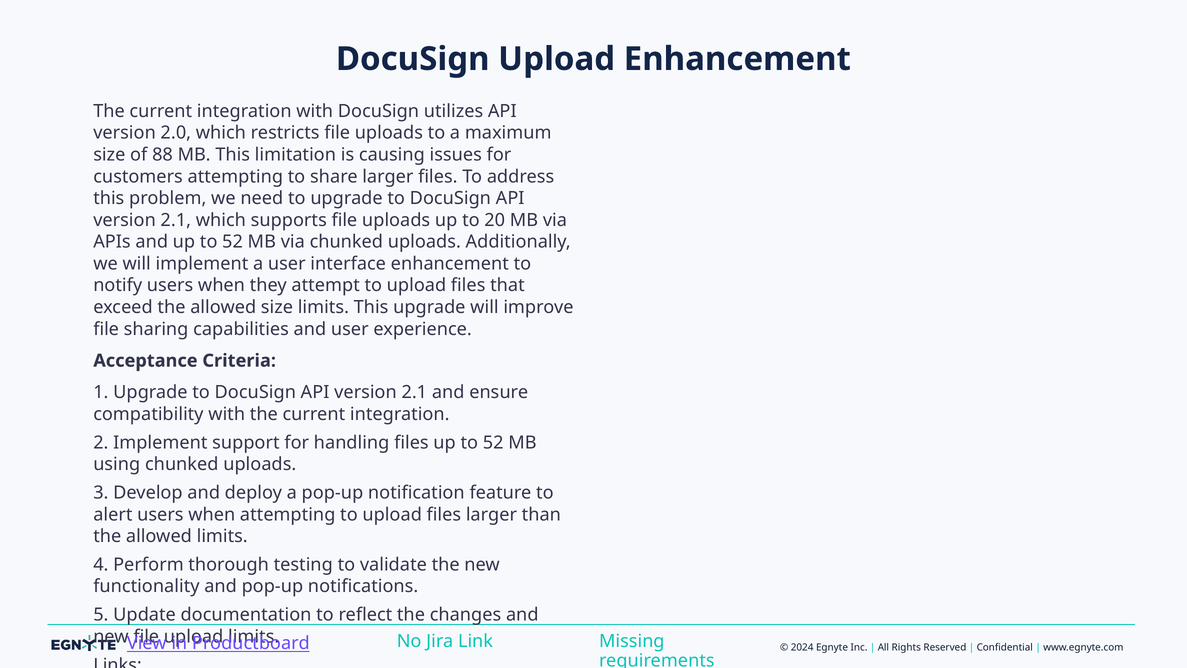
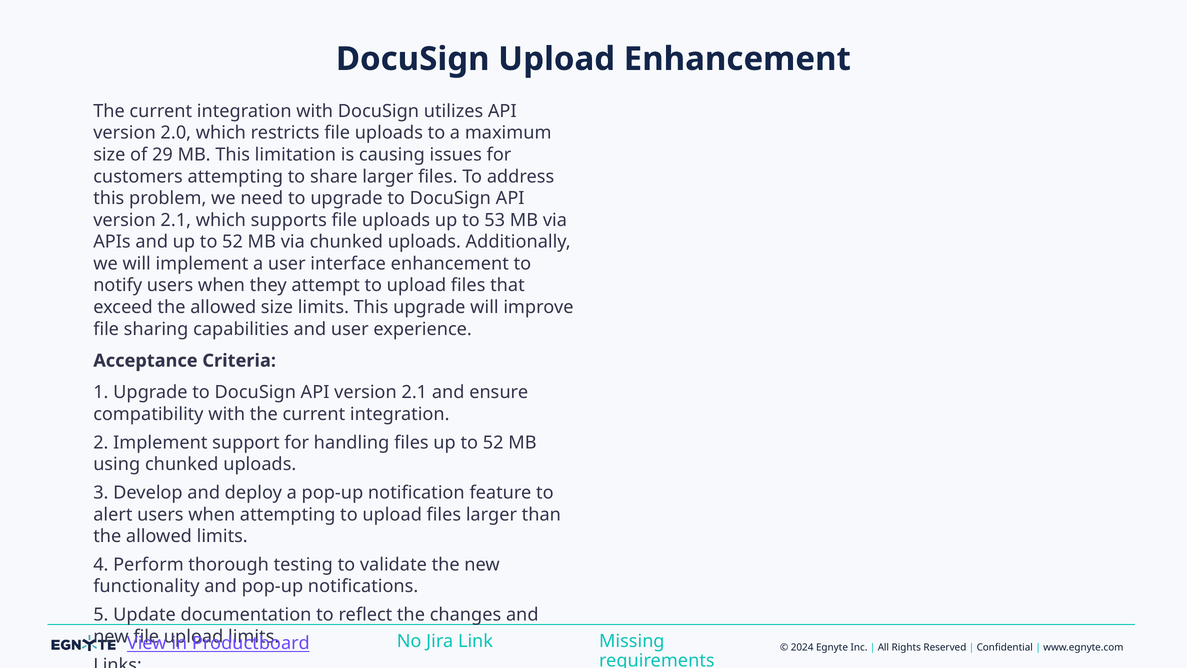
88: 88 -> 29
20: 20 -> 53
